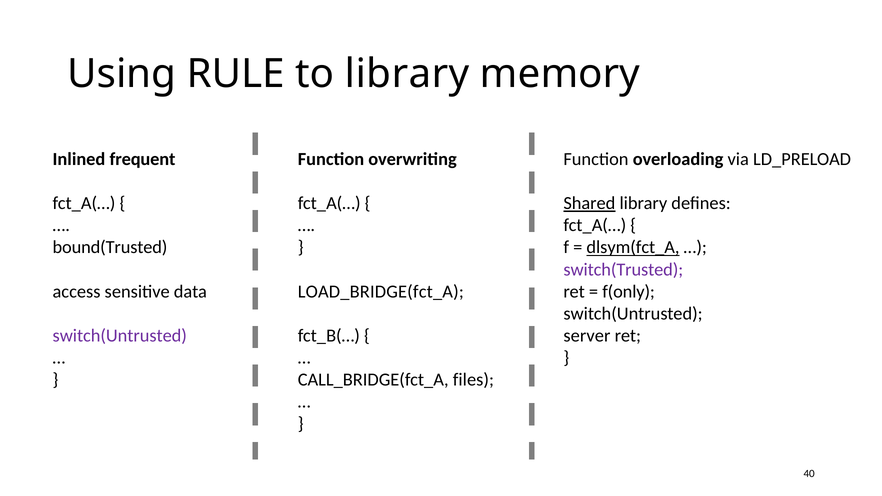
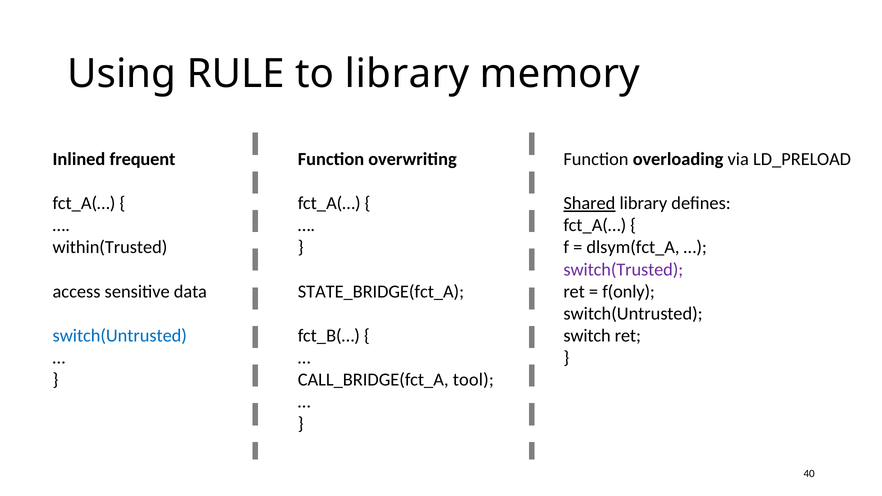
bound(Trusted: bound(Trusted -> within(Trusted
dlsym(fct_A underline: present -> none
LOAD_BRIDGE(fct_A: LOAD_BRIDGE(fct_A -> STATE_BRIDGE(fct_A
switch(Untrusted at (120, 336) colour: purple -> blue
server: server -> switch
files: files -> tool
